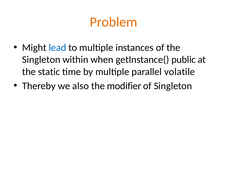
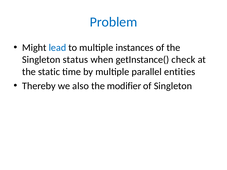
Problem colour: orange -> blue
within: within -> status
public: public -> check
volatile: volatile -> entities
